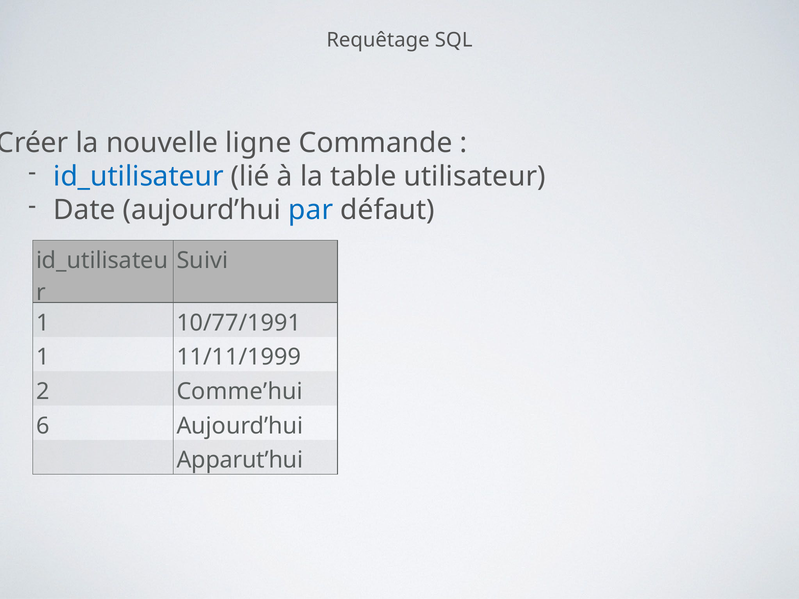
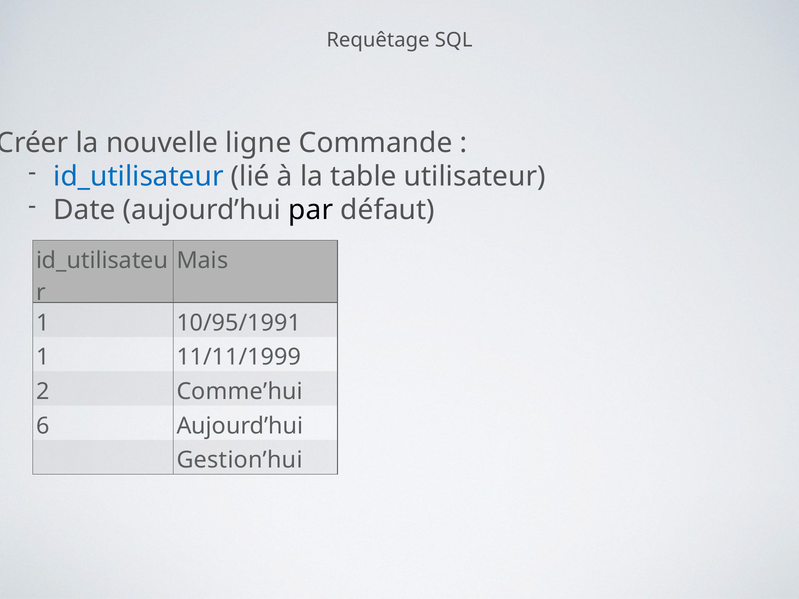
par colour: blue -> black
Suivi: Suivi -> Mais
10/77/1991: 10/77/1991 -> 10/95/1991
Apparut’hui: Apparut’hui -> Gestion’hui
